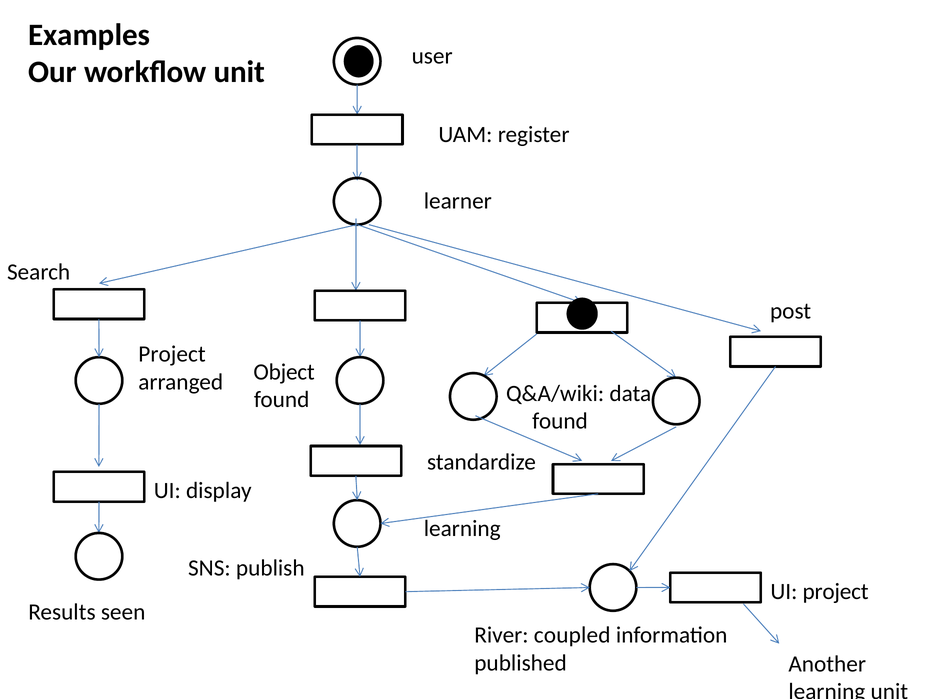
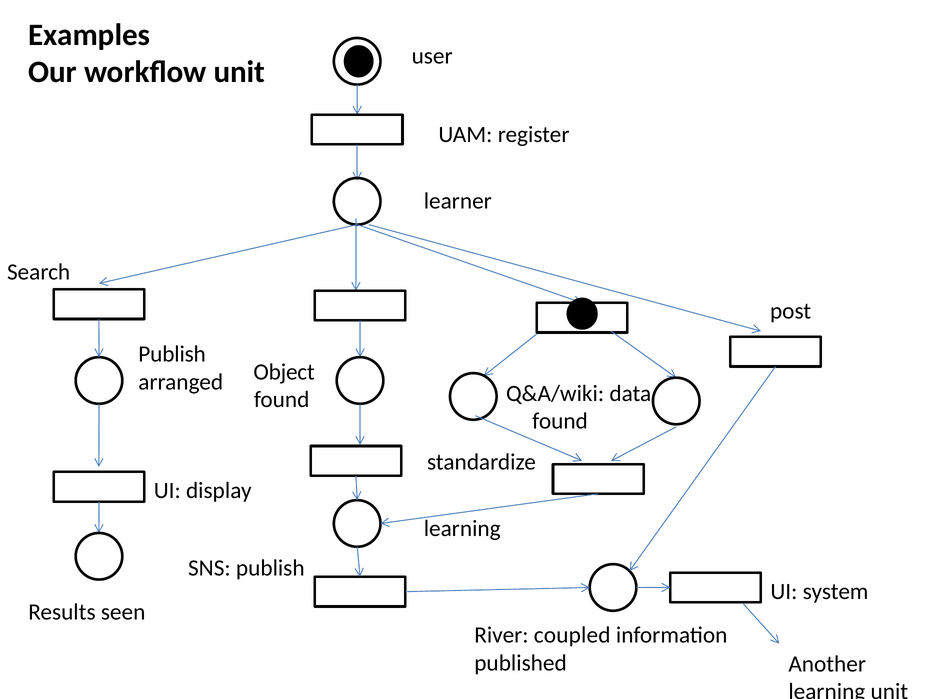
Project at (172, 354): Project -> Publish
UI project: project -> system
